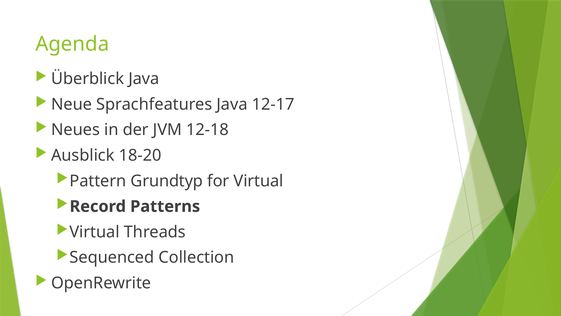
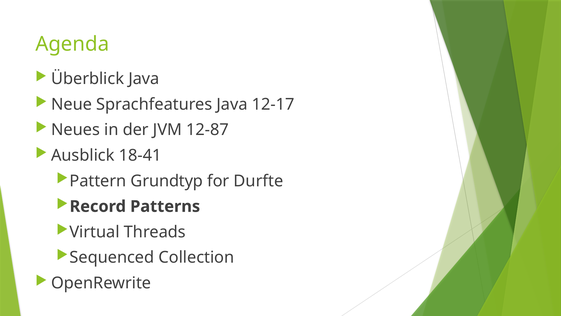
12-18: 12-18 -> 12-87
18-20: 18-20 -> 18-41
for Virtual: Virtual -> Durfte
